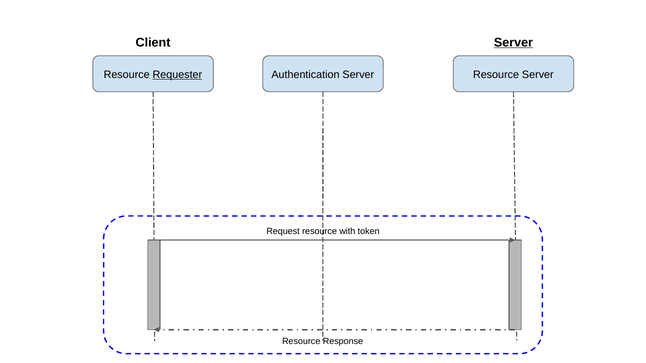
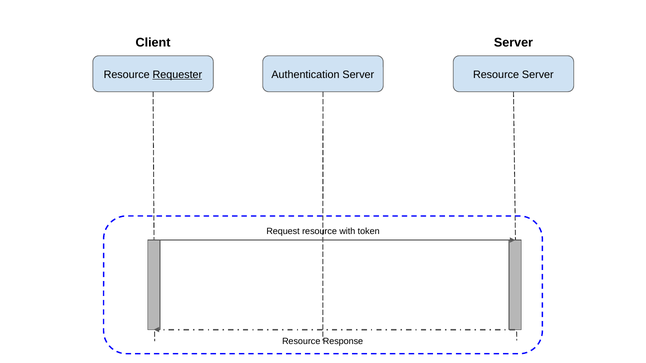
Server at (513, 42) underline: present -> none
